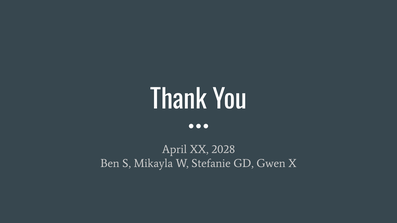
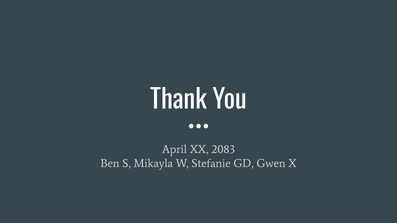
2028: 2028 -> 2083
